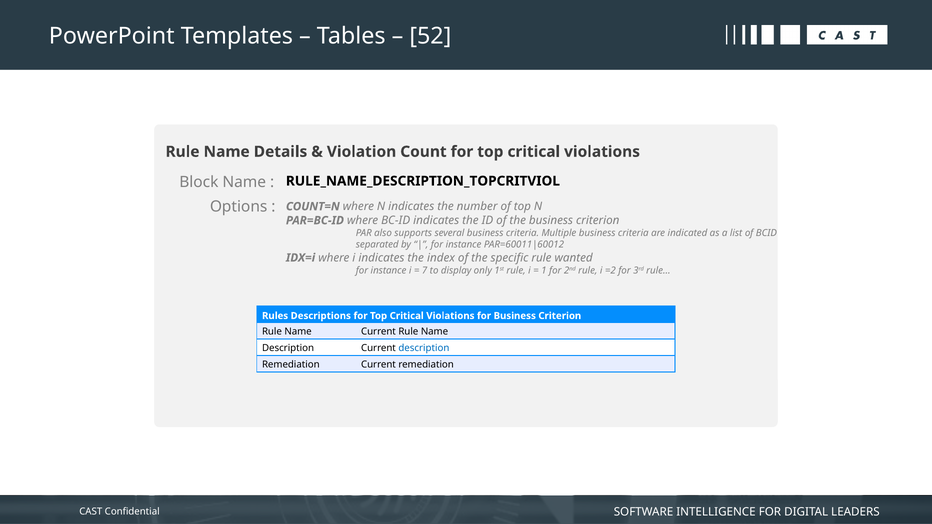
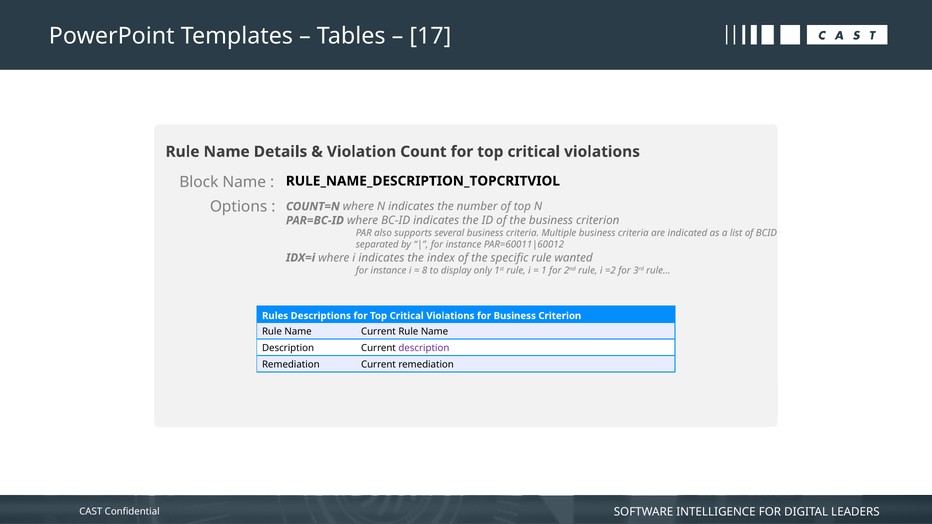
52: 52 -> 17
7: 7 -> 8
description at (424, 348) colour: blue -> purple
